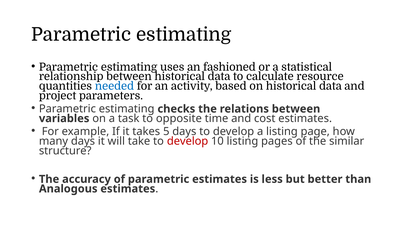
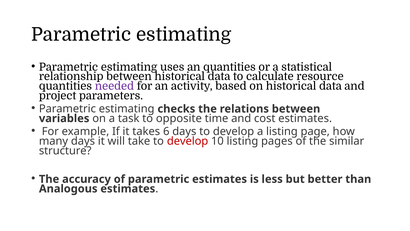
an fashioned: fashioned -> quantities
needed colour: blue -> purple
5: 5 -> 6
